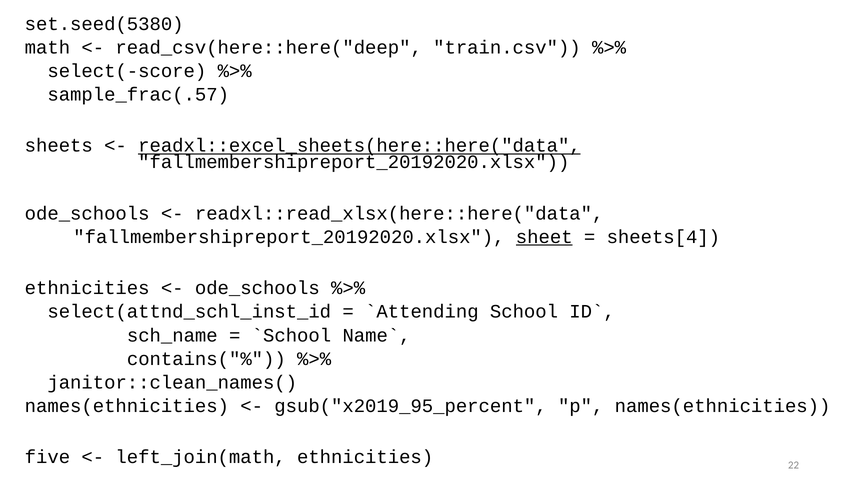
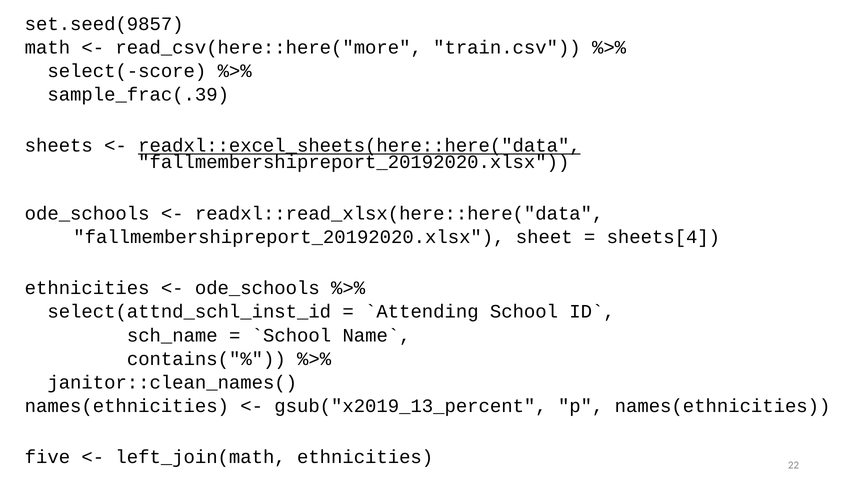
set.seed(5380: set.seed(5380 -> set.seed(9857
read_csv(here::here("deep: read_csv(here::here("deep -> read_csv(here::here("more
sample_frac(.57: sample_frac(.57 -> sample_frac(.39
sheet underline: present -> none
gsub("x2019_95_percent: gsub("x2019_95_percent -> gsub("x2019_13_percent
